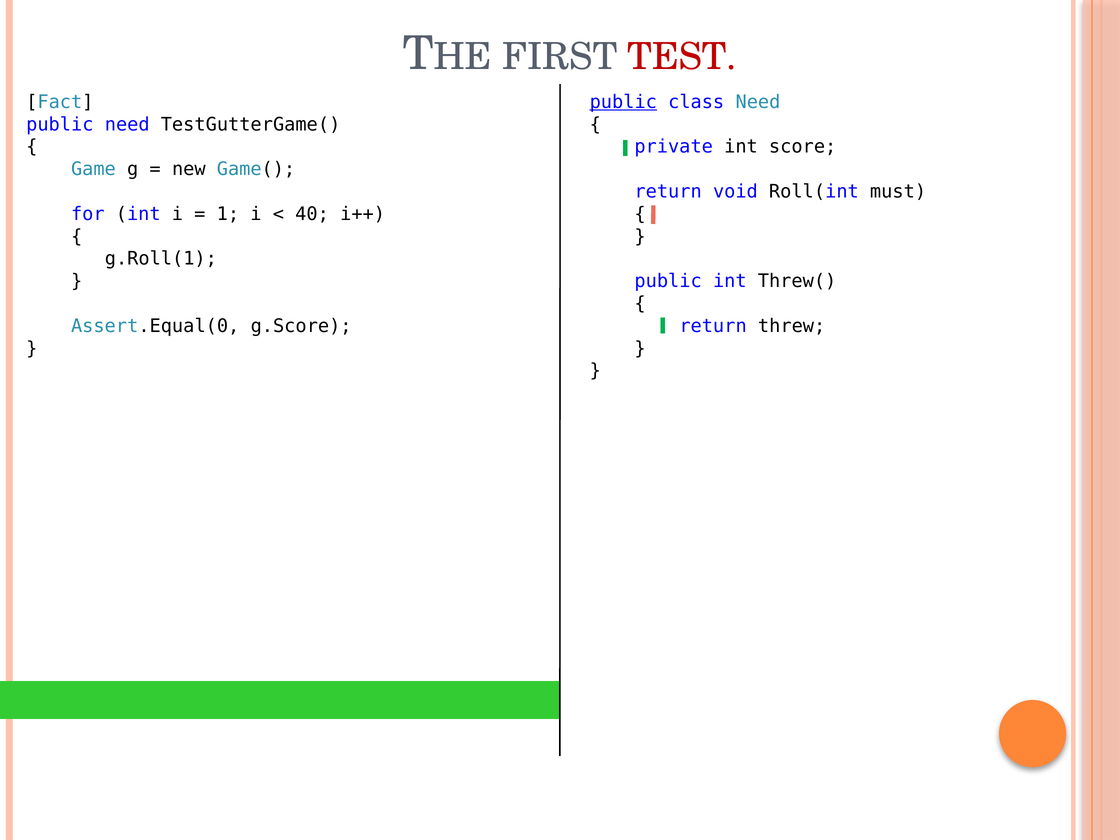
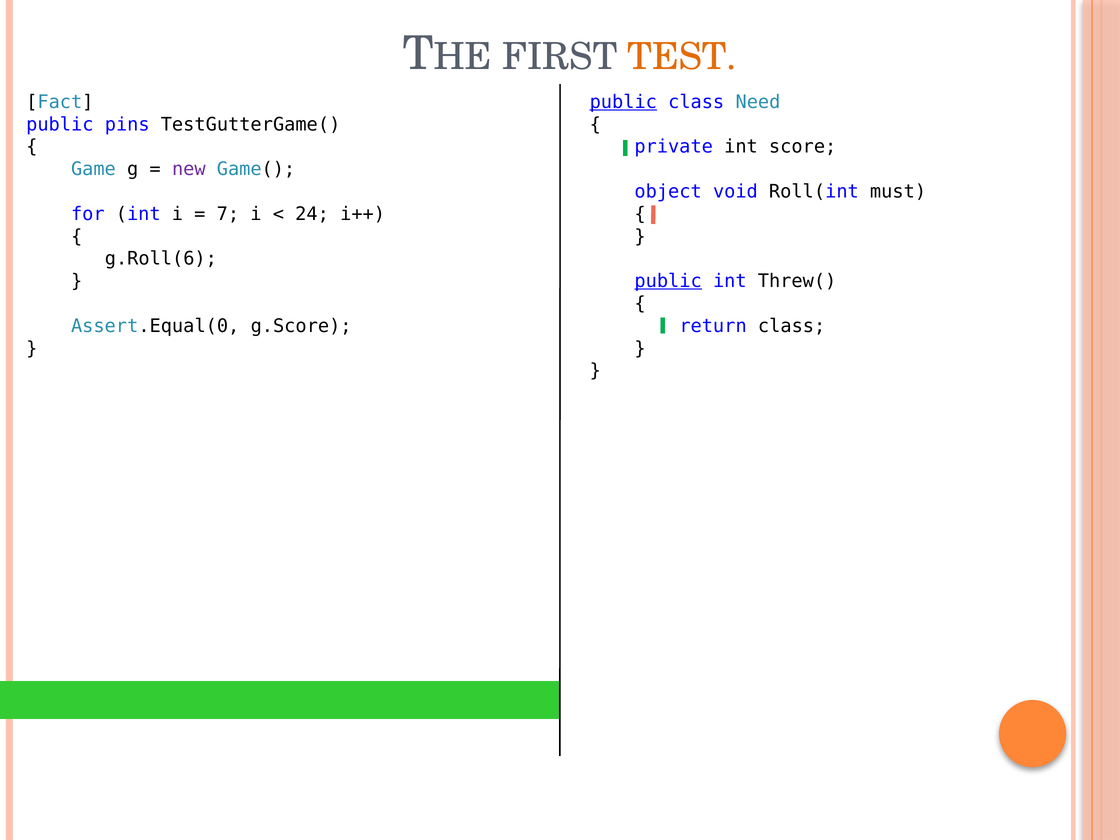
TEST colour: red -> orange
public need: need -> pins
new colour: black -> purple
return at (668, 192): return -> object
1: 1 -> 7
40: 40 -> 24
g.Roll(1: g.Roll(1 -> g.Roll(6
public at (668, 281) underline: none -> present
return threw: threw -> class
